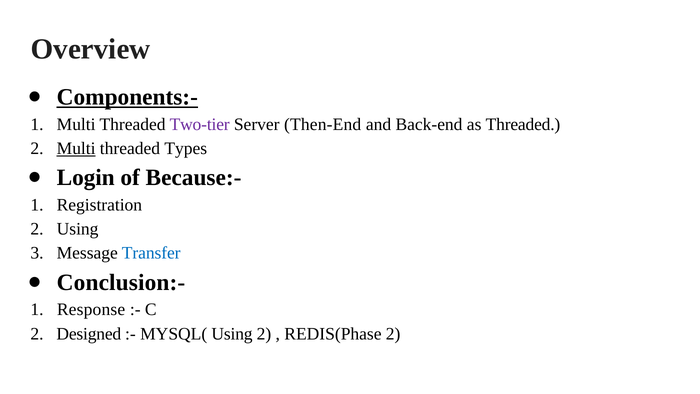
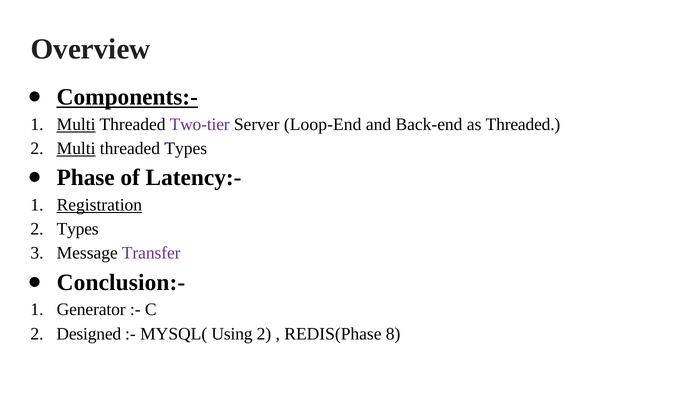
Multi at (76, 124) underline: none -> present
Then-End: Then-End -> Loop-End
Login: Login -> Phase
Because:-: Because:- -> Latency:-
Registration underline: none -> present
2 Using: Using -> Types
Transfer colour: blue -> purple
Response: Response -> Generator
REDIS(Phase 2: 2 -> 8
